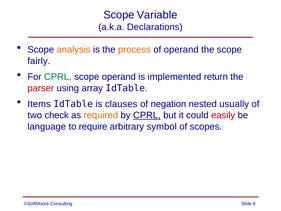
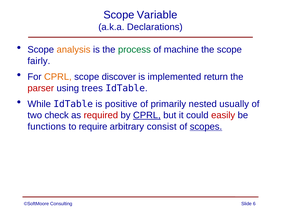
process colour: orange -> green
of operand: operand -> machine
CPRL at (58, 77) colour: green -> orange
scope operand: operand -> discover
array: array -> trees
Items: Items -> While
clauses: clauses -> positive
negation: negation -> primarily
required colour: orange -> red
language: language -> functions
symbol: symbol -> consist
scopes underline: none -> present
